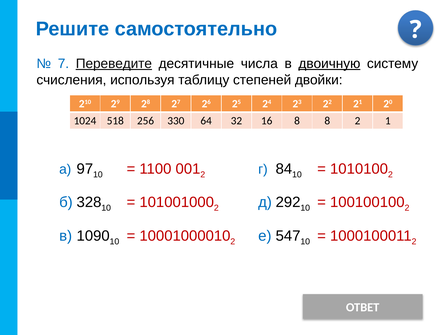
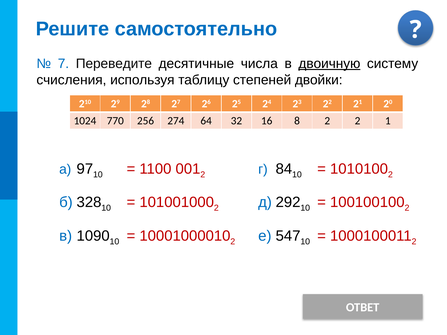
Переведите underline: present -> none
518: 518 -> 770
330: 330 -> 274
8 8: 8 -> 2
